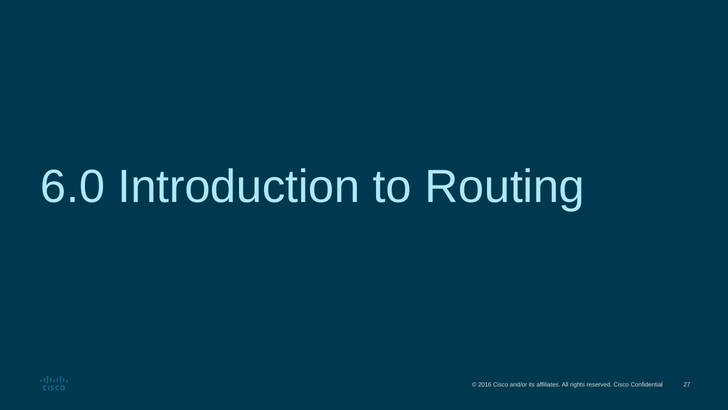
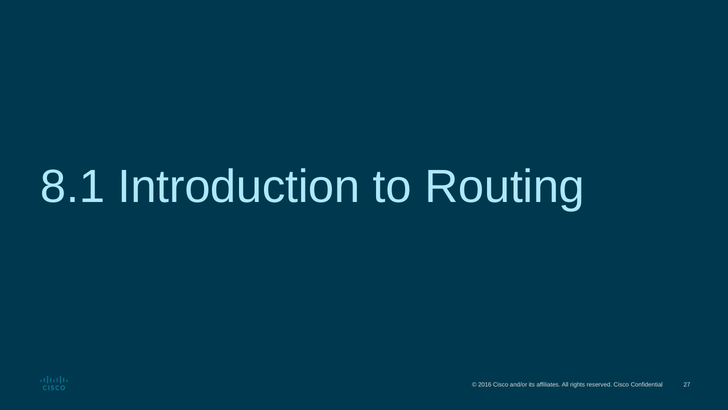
6.0: 6.0 -> 8.1
